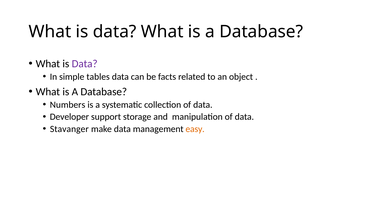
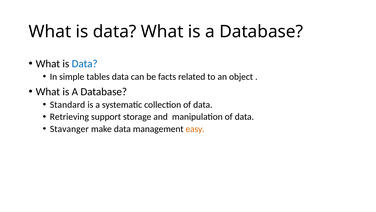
Data at (85, 64) colour: purple -> blue
Numbers: Numbers -> Standard
Developer: Developer -> Retrieving
